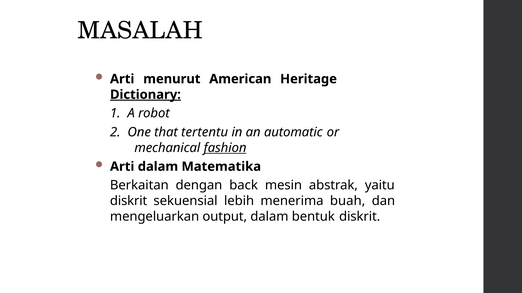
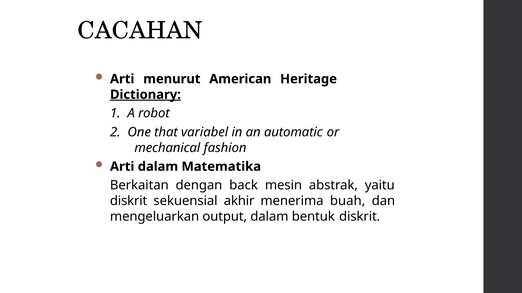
MASALAH: MASALAH -> CACAHAN
tertentu: tertentu -> variabel
fashion underline: present -> none
lebih: lebih -> akhir
